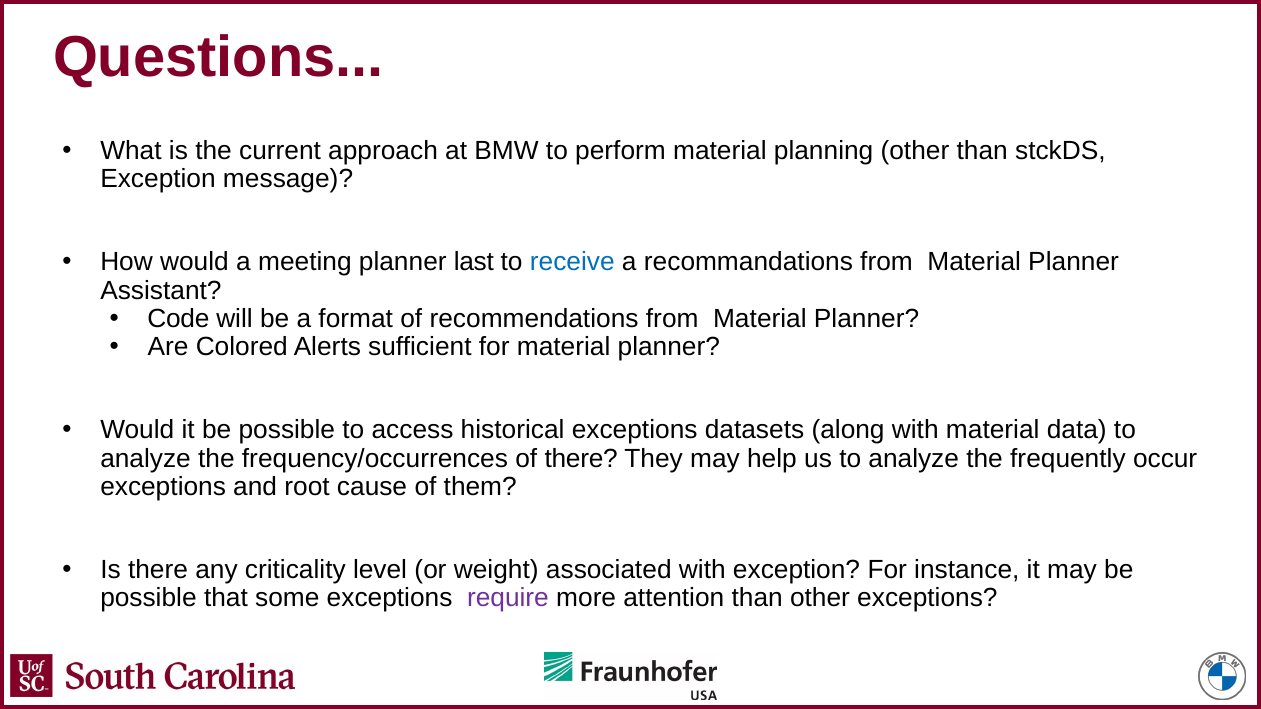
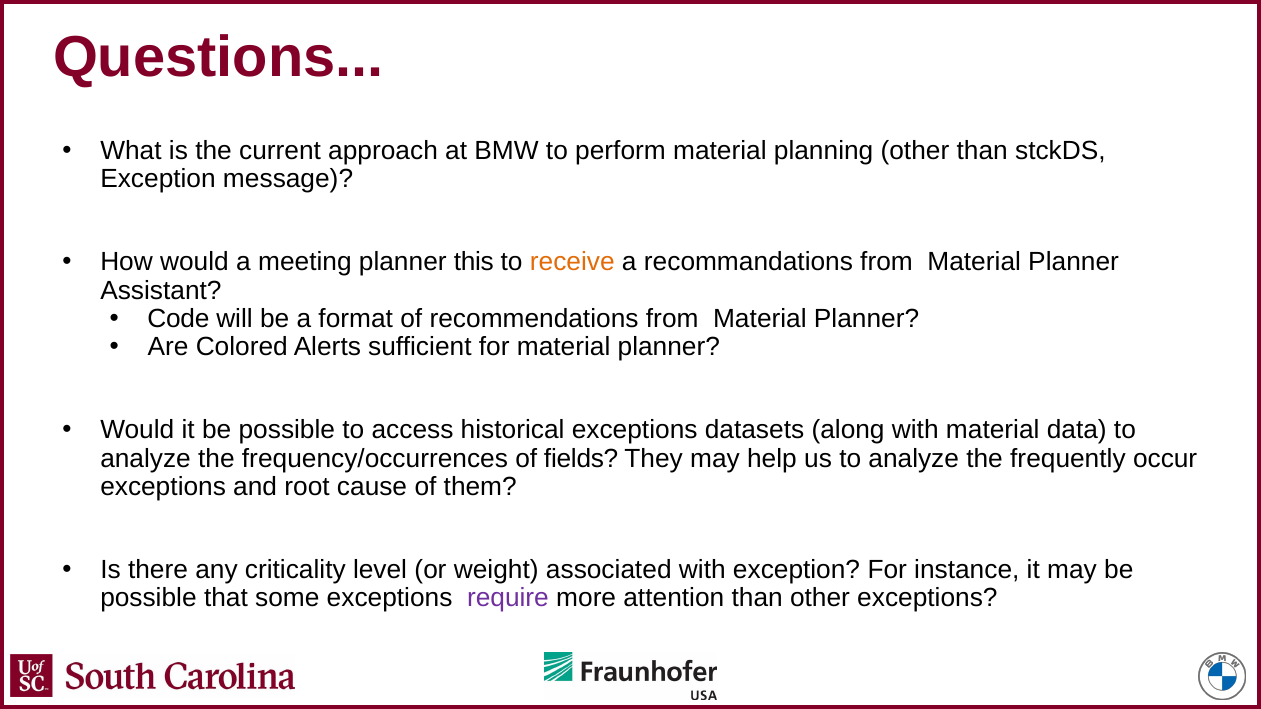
last: last -> this
receive colour: blue -> orange
of there: there -> fields
